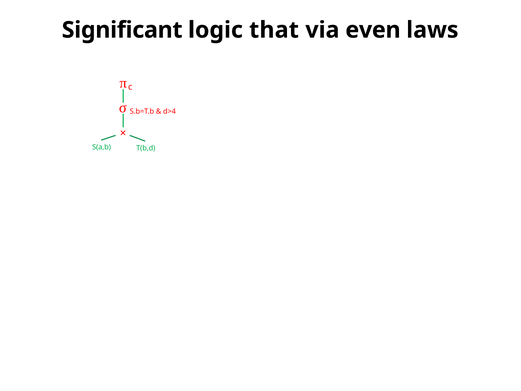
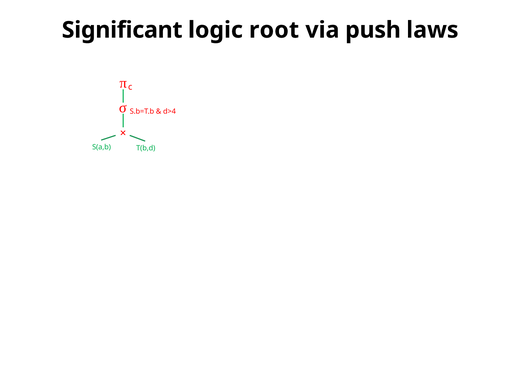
that: that -> root
even: even -> push
